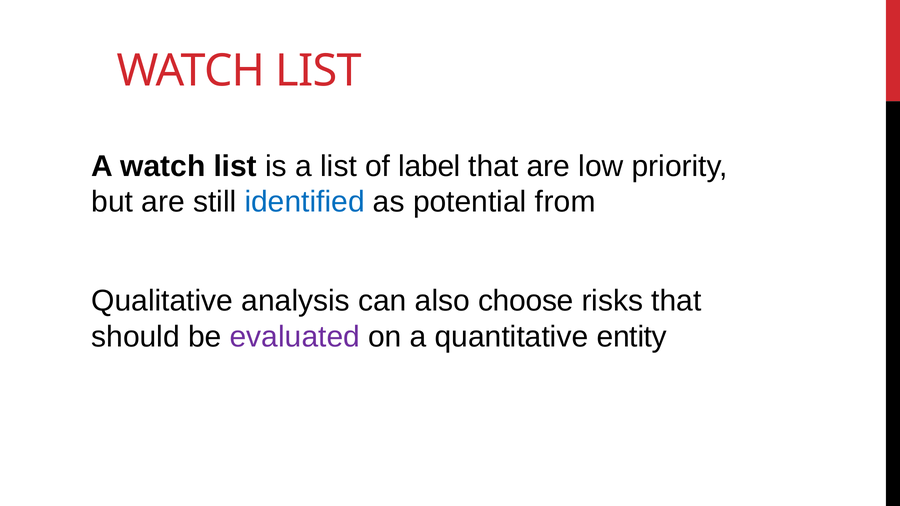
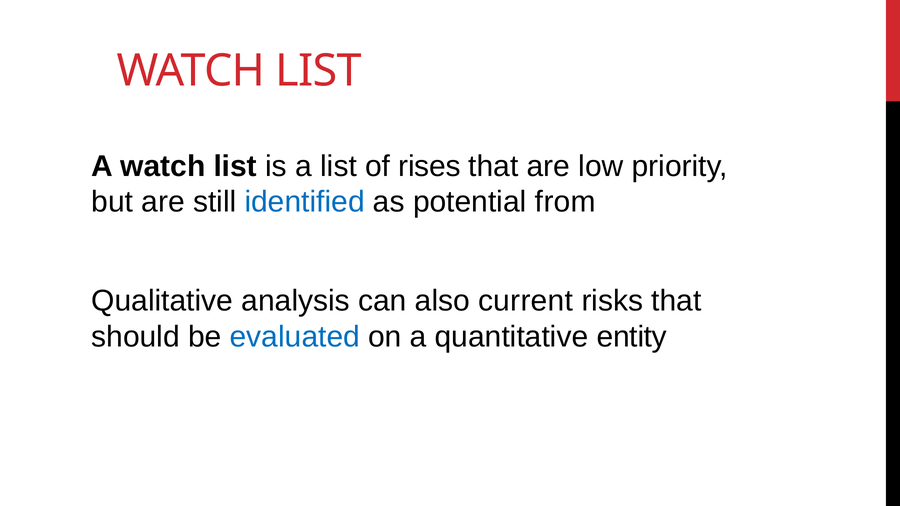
label: label -> rises
choose: choose -> current
evaluated colour: purple -> blue
